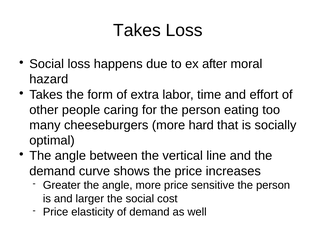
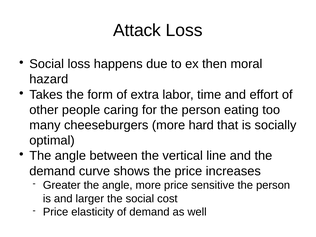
Takes at (137, 30): Takes -> Attack
after: after -> then
